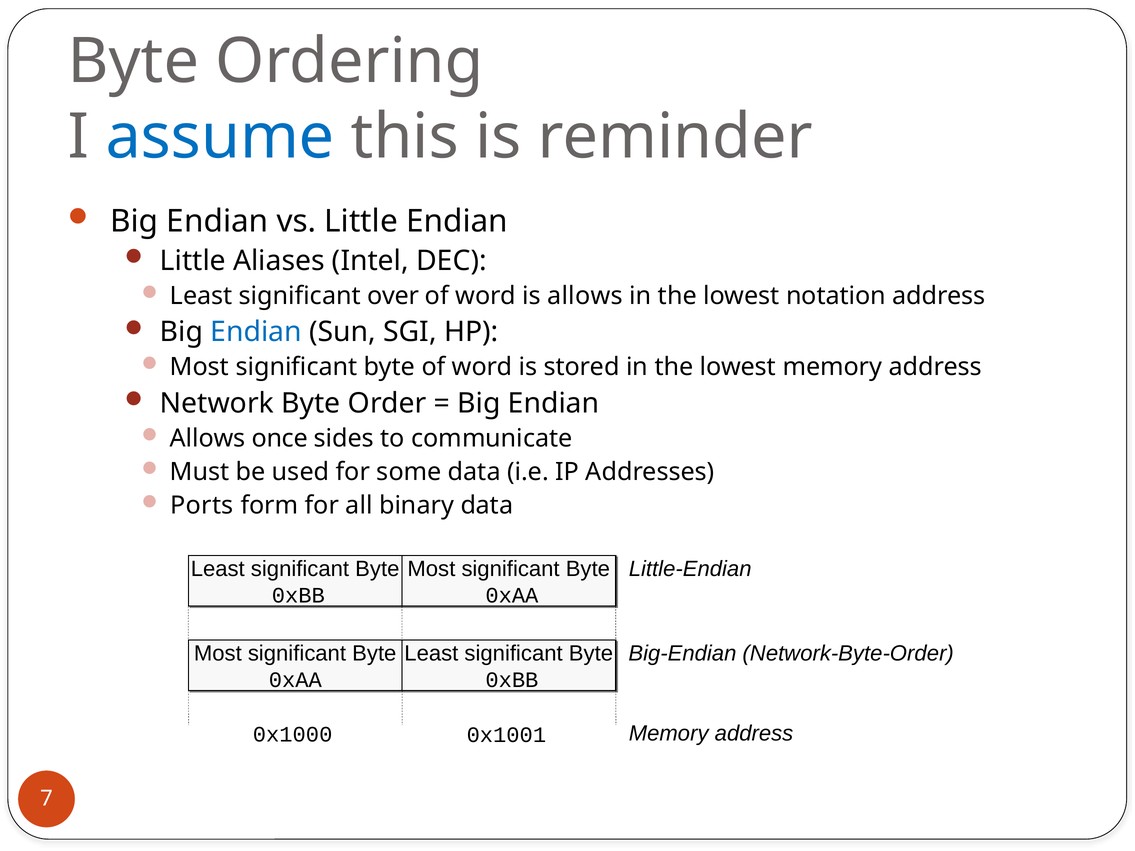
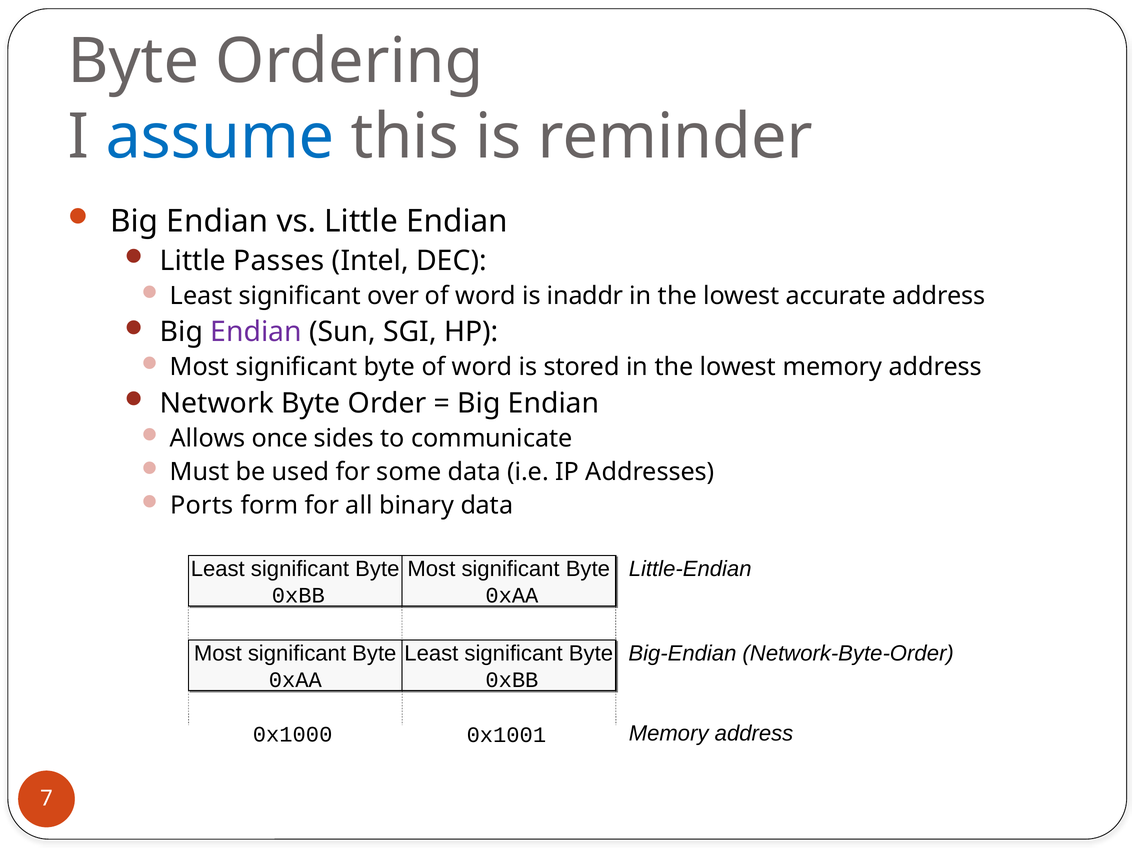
Aliases: Aliases -> Passes
is allows: allows -> inaddr
notation: notation -> accurate
Endian at (256, 332) colour: blue -> purple
